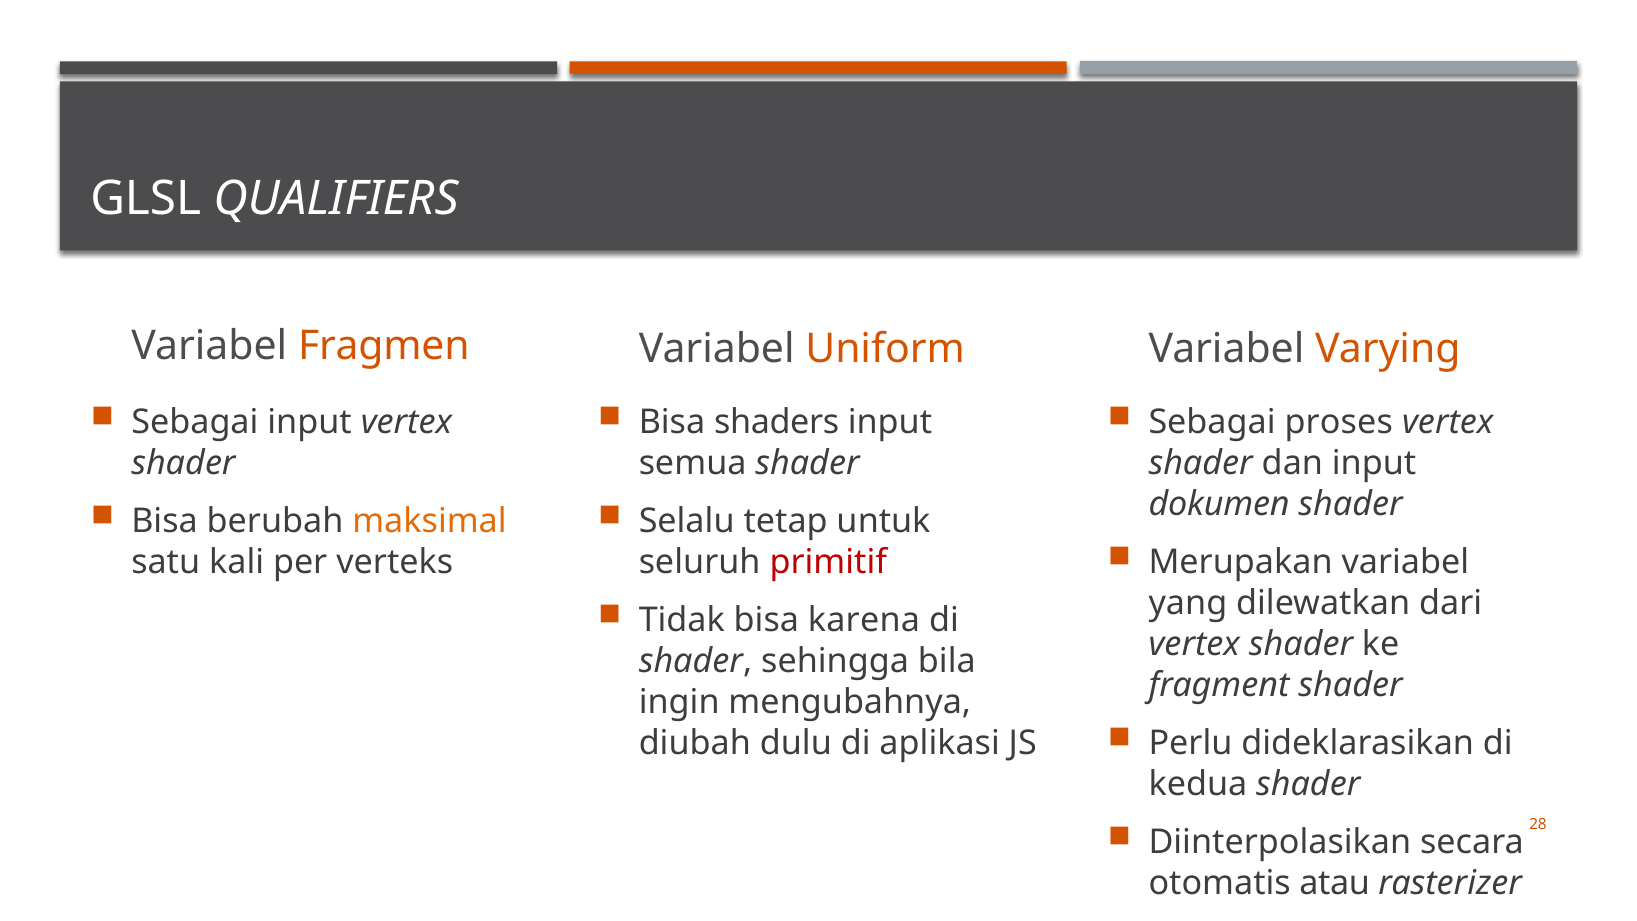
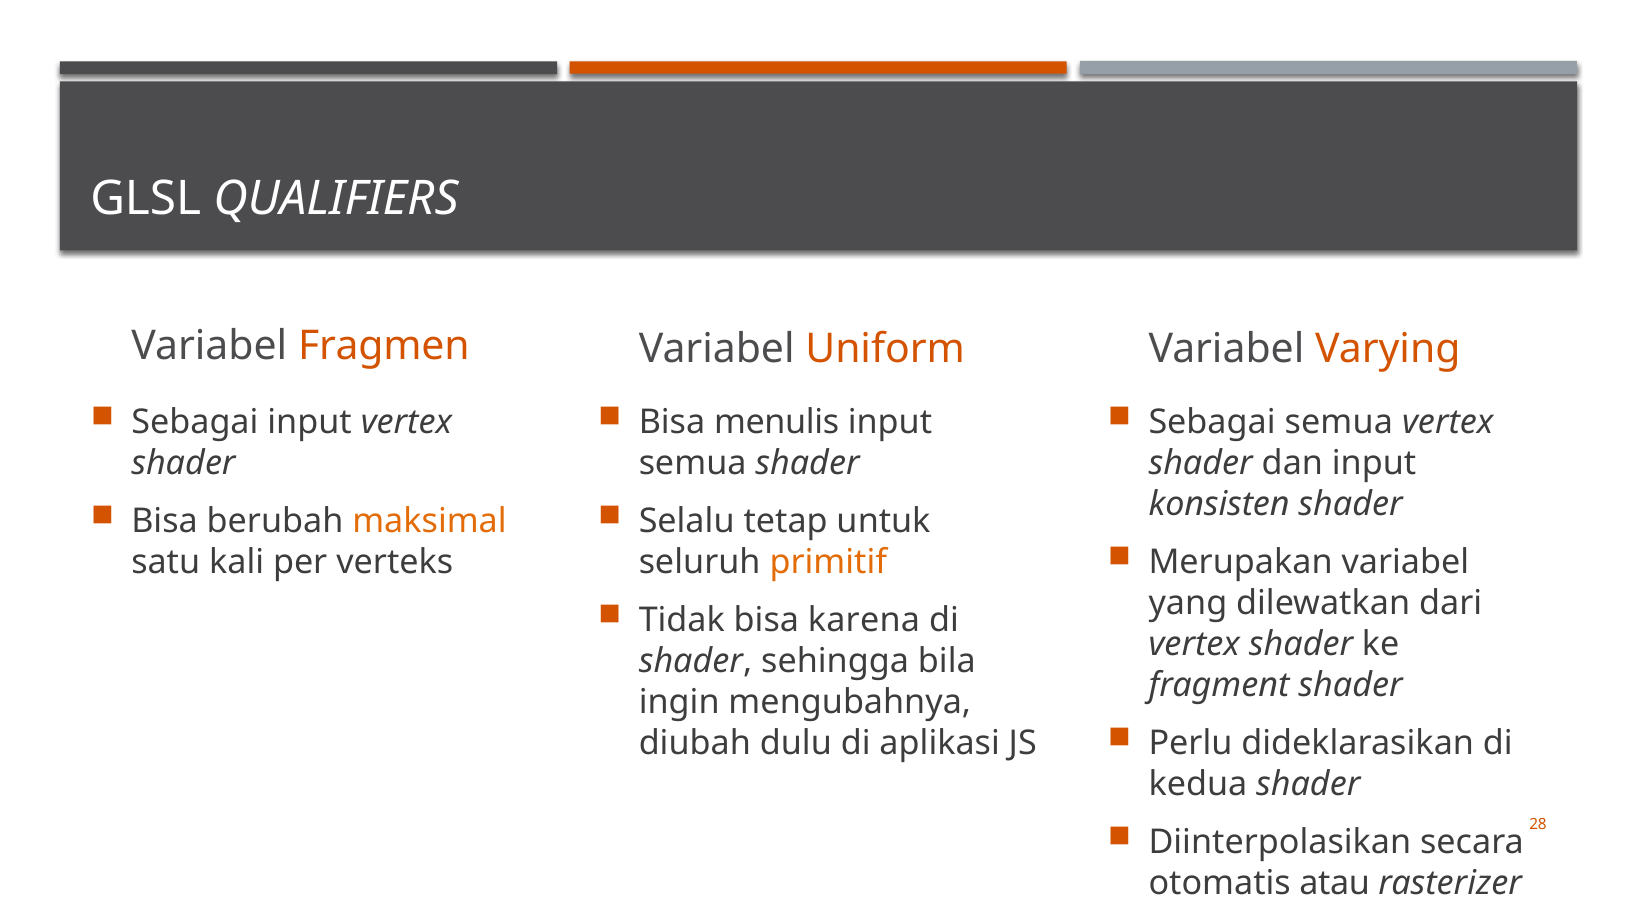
shaders: shaders -> menulis
Sebagai proses: proses -> semua
dokumen: dokumen -> konsisten
primitif colour: red -> orange
